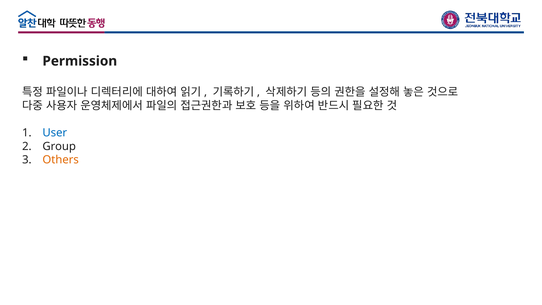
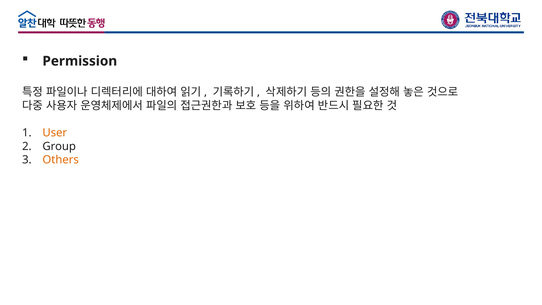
User colour: blue -> orange
